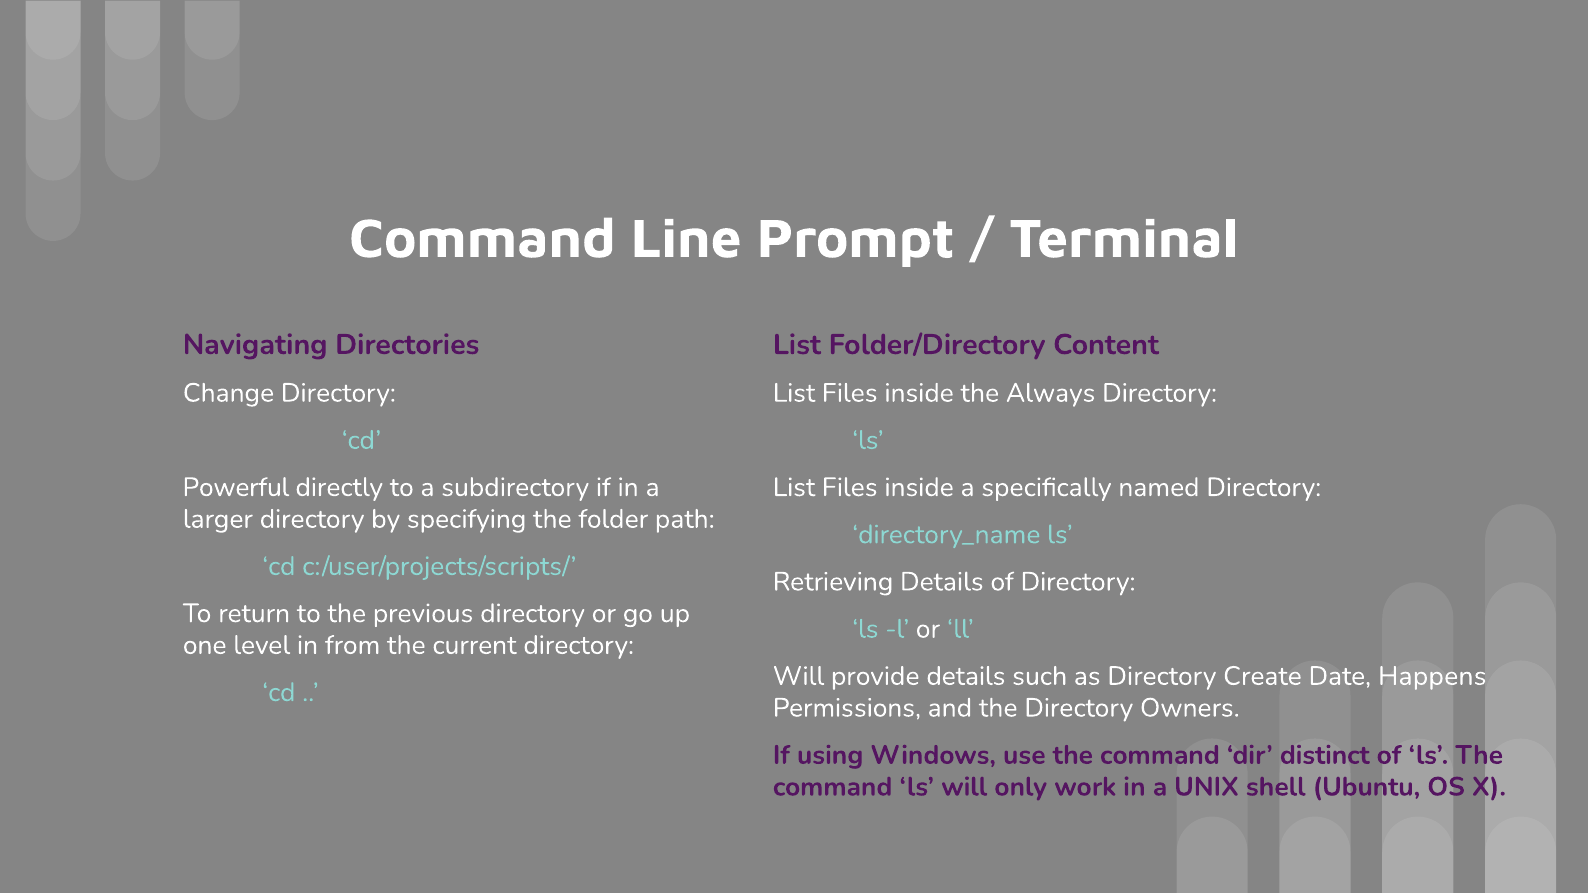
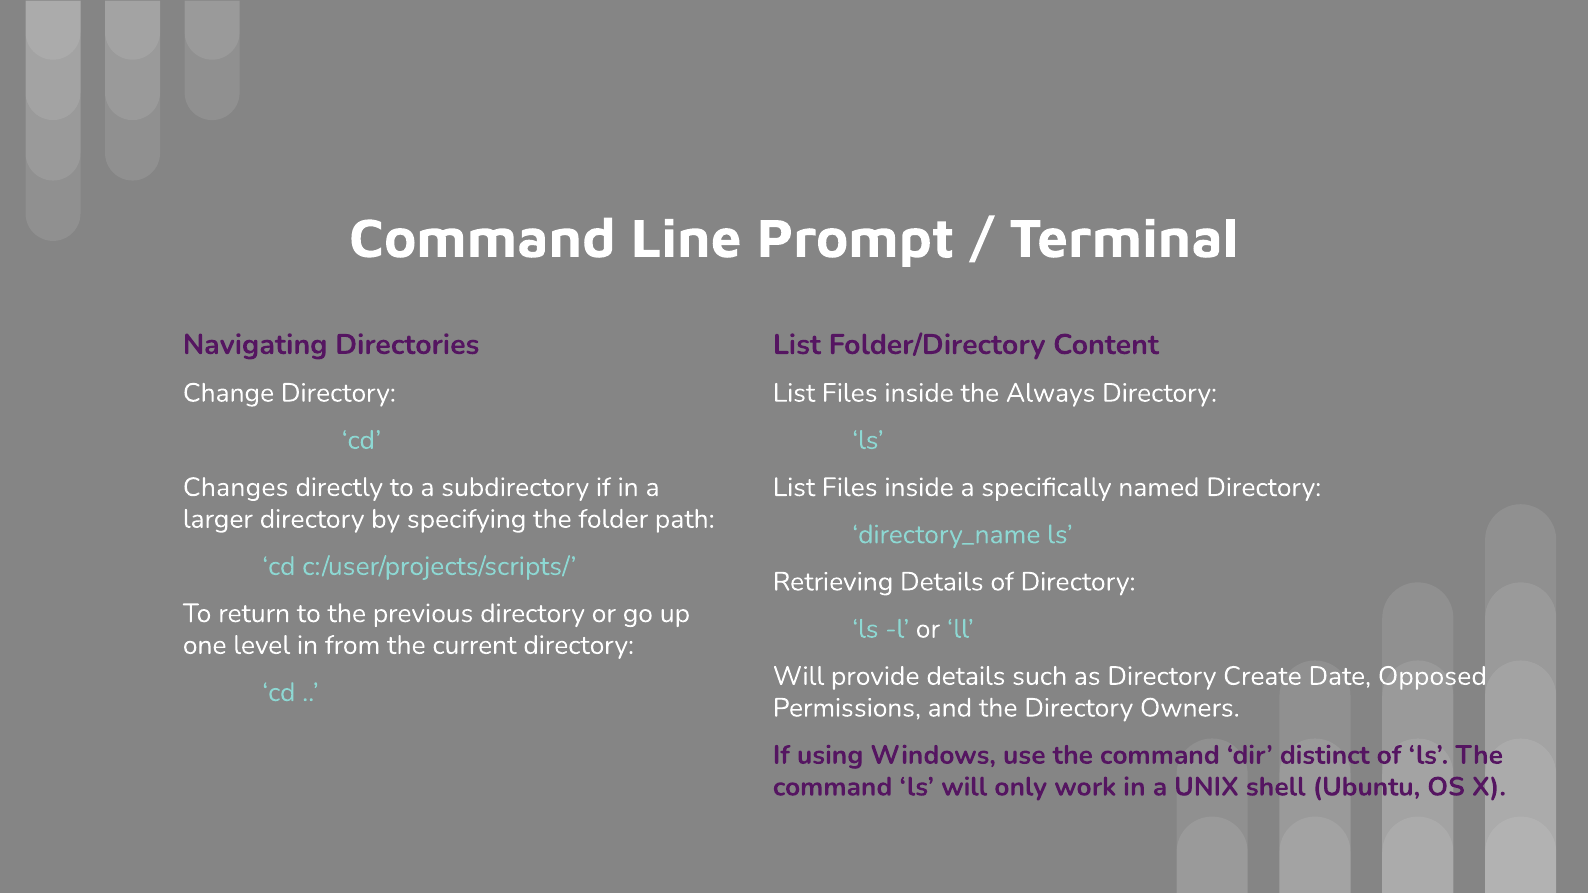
Powerful: Powerful -> Changes
Happens: Happens -> Opposed
